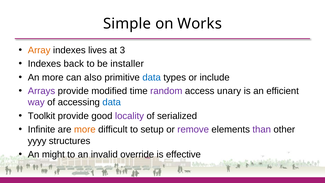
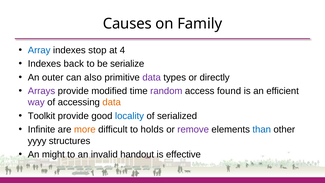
Simple: Simple -> Causes
Works: Works -> Family
Array colour: orange -> blue
lives: lives -> stop
3: 3 -> 4
installer: installer -> serialize
An more: more -> outer
data at (152, 77) colour: blue -> purple
include: include -> directly
unary: unary -> found
data at (112, 102) colour: blue -> orange
locality colour: purple -> blue
setup: setup -> holds
than colour: purple -> blue
override: override -> handout
